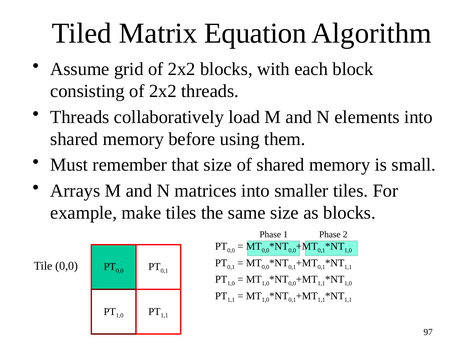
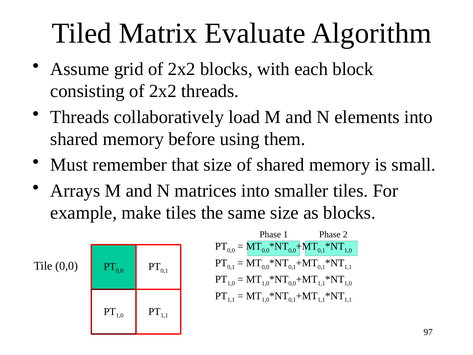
Equation: Equation -> Evaluate
